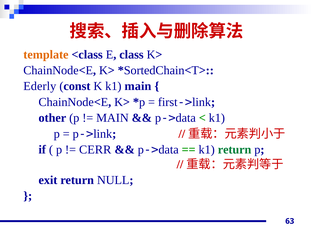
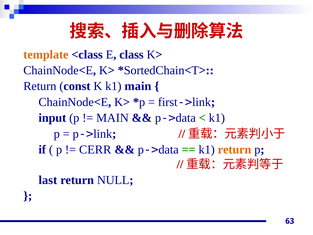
Ederly at (40, 86): Ederly -> Return
other: other -> input
return at (235, 149) colour: green -> orange
exit: exit -> last
